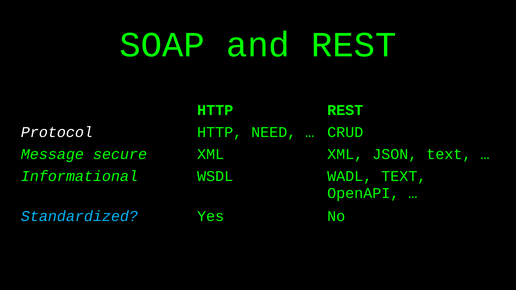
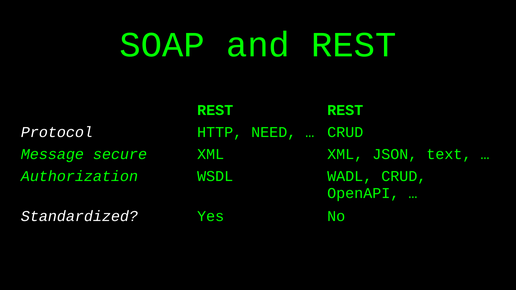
HTTP at (215, 110): HTTP -> REST
Informational: Informational -> Authorization
WADL TEXT: TEXT -> CRUD
Standardized colour: light blue -> white
